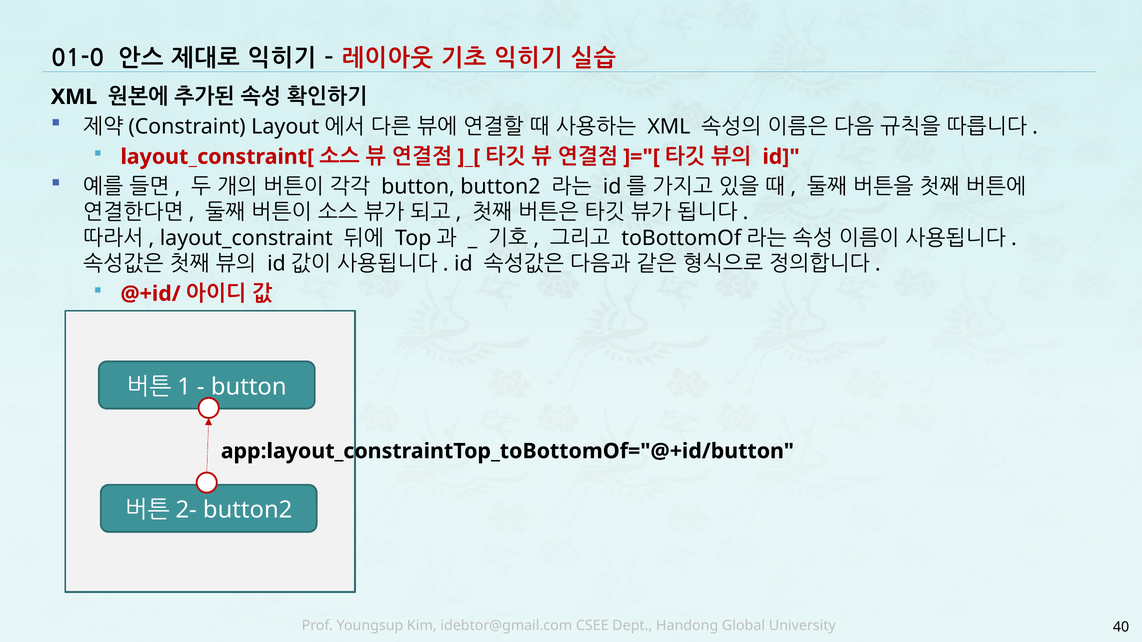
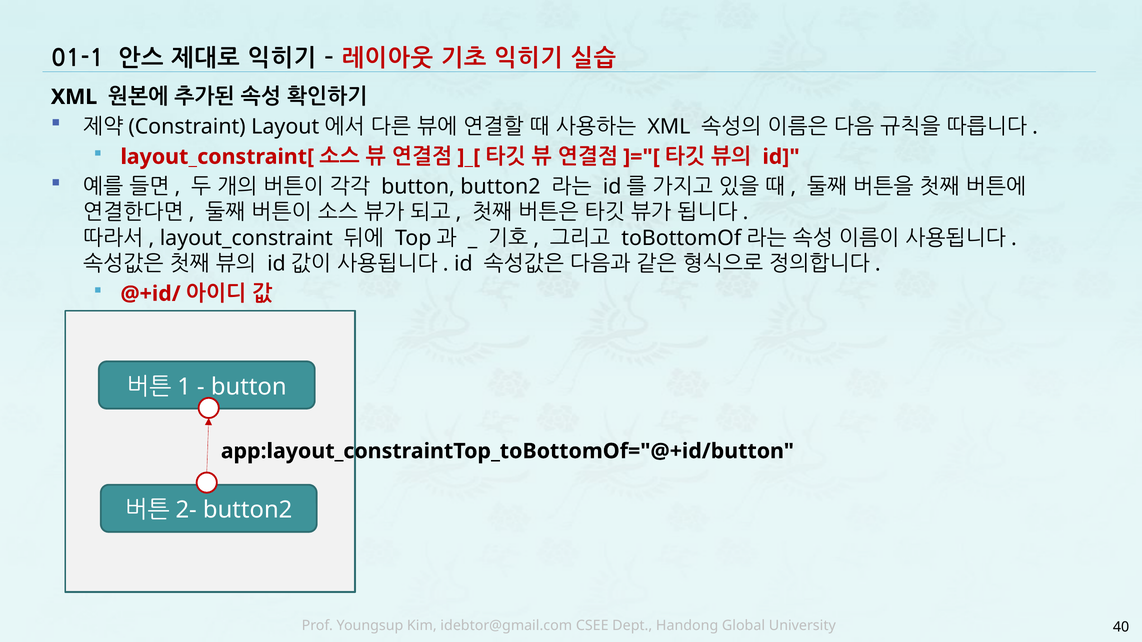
01-0: 01-0 -> 01-1
